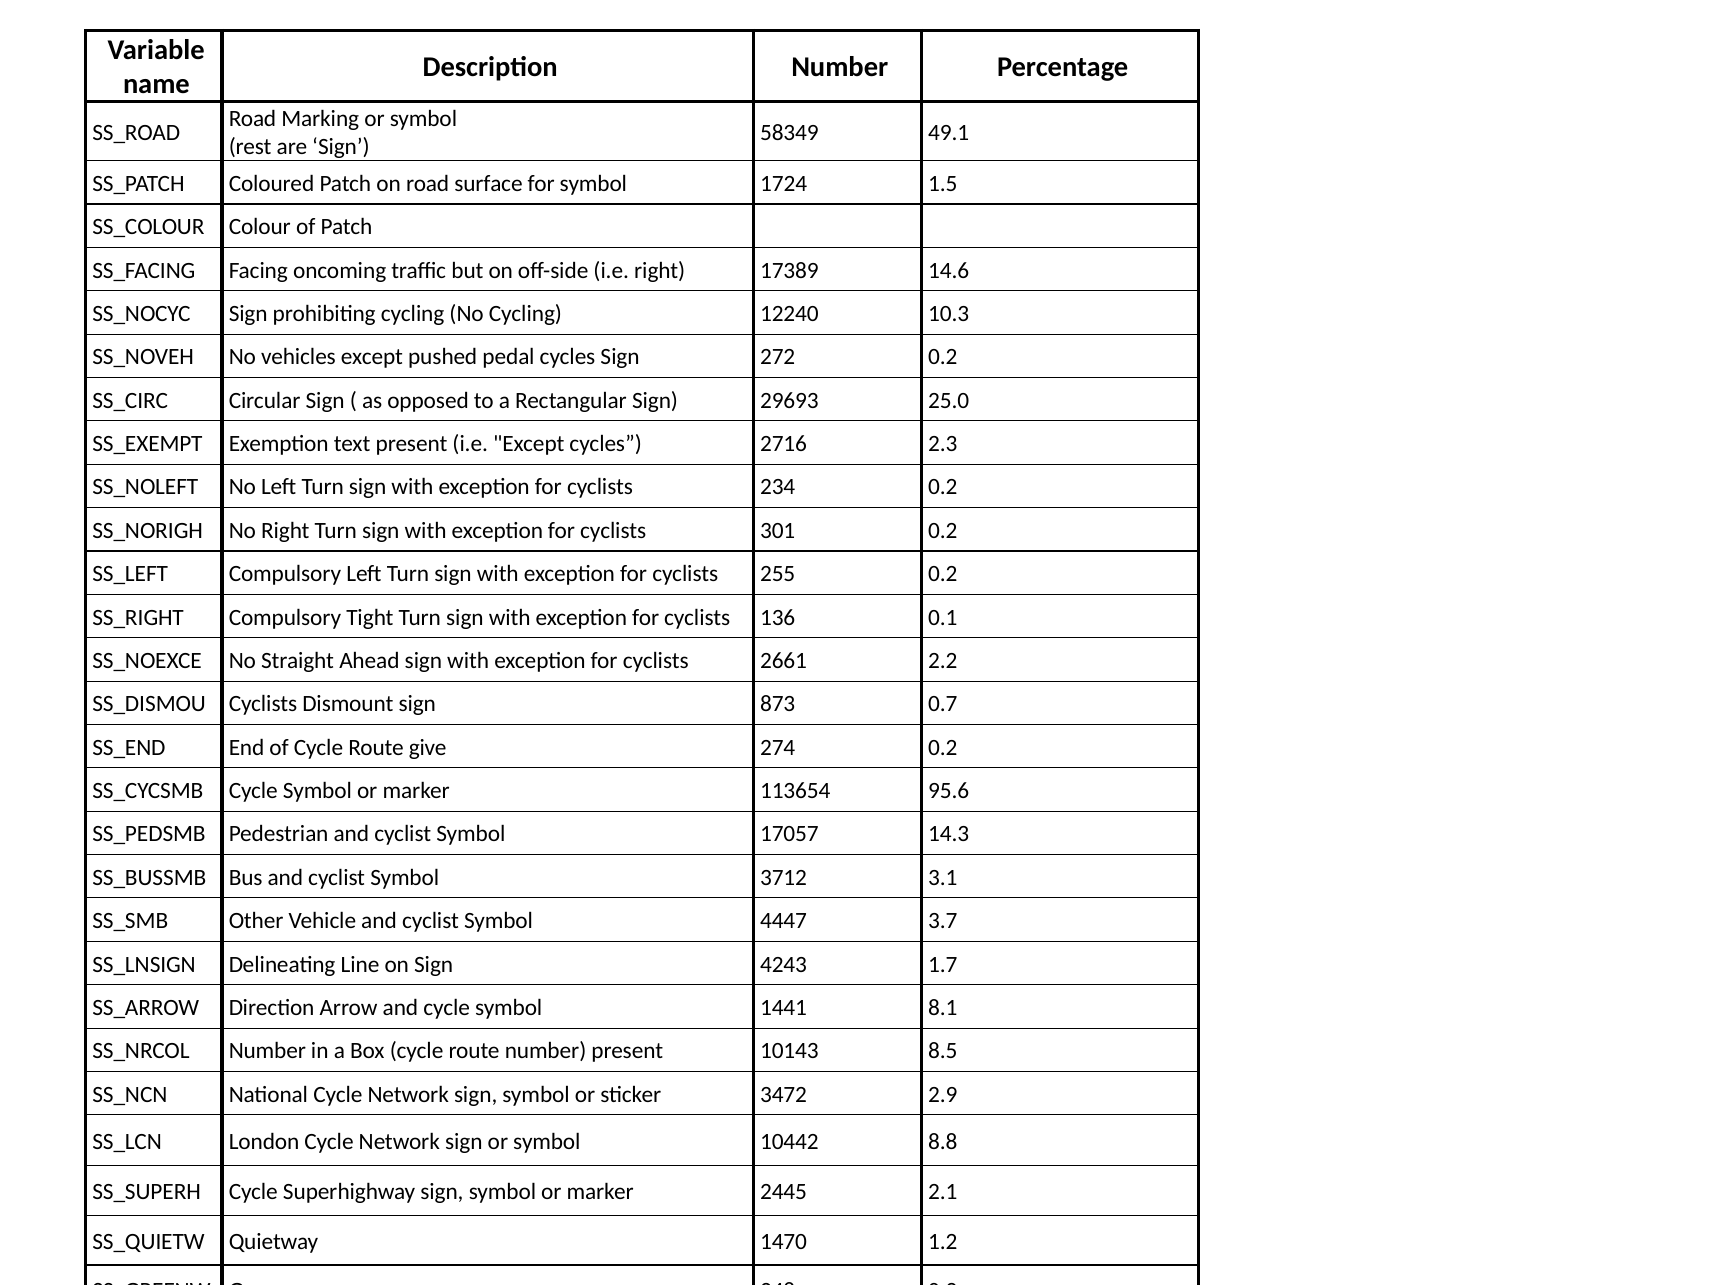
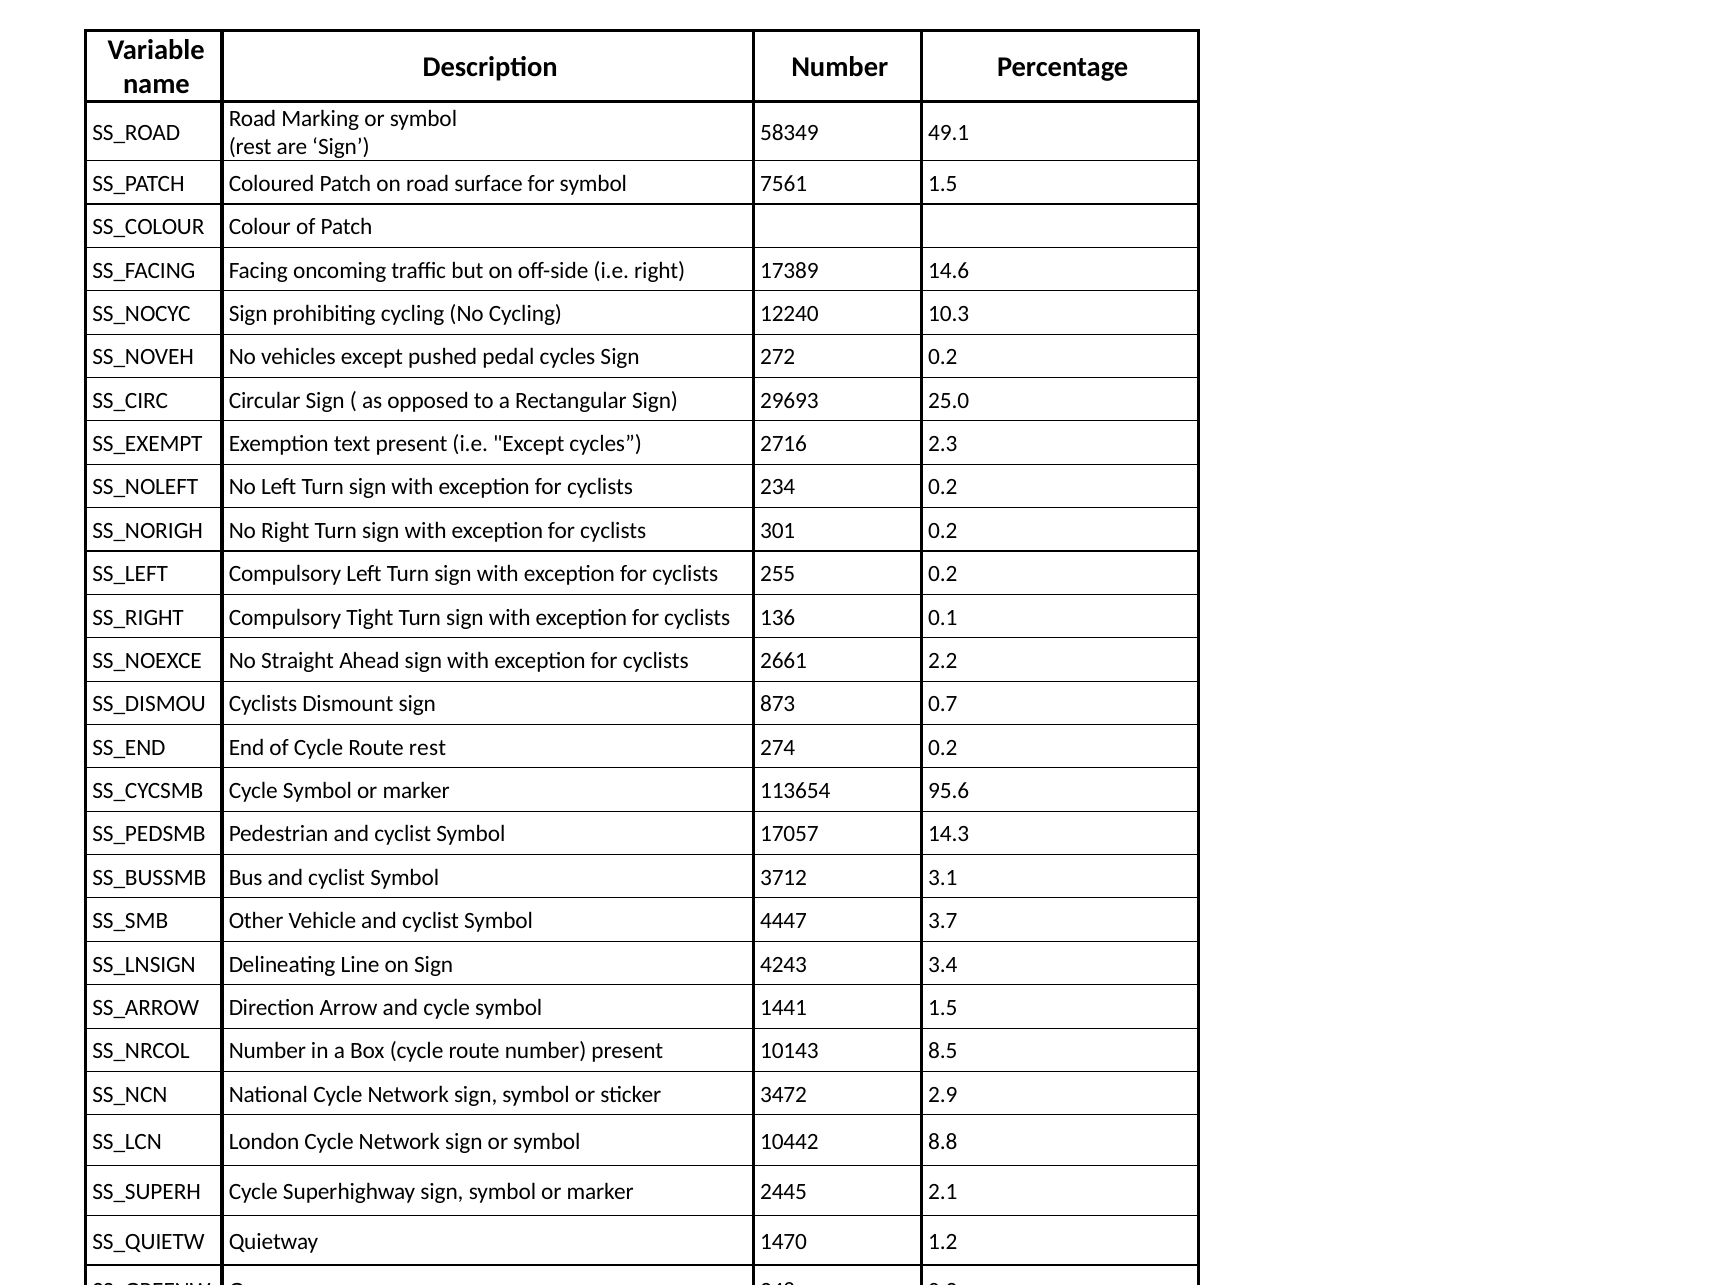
1724: 1724 -> 7561
Route give: give -> rest
1.7: 1.7 -> 3.4
1441 8.1: 8.1 -> 1.5
